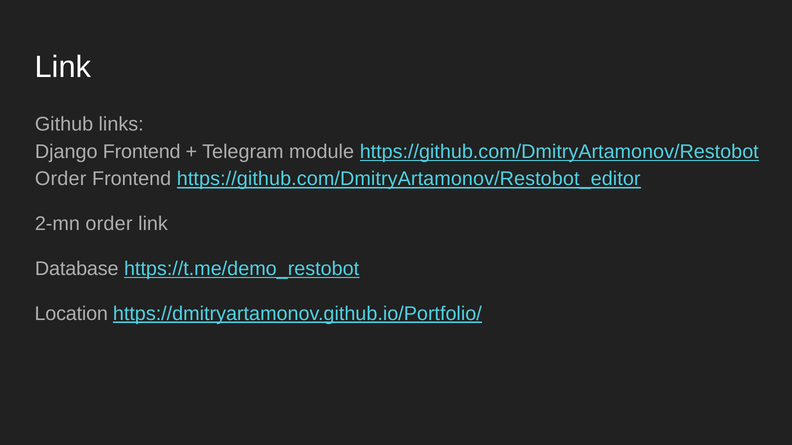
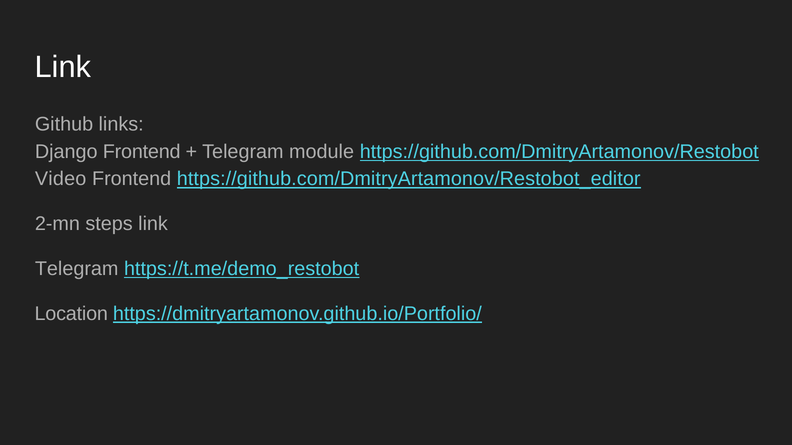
Order at (61, 179): Order -> Video
2-mn order: order -> steps
Database at (77, 269): Database -> Telegram
